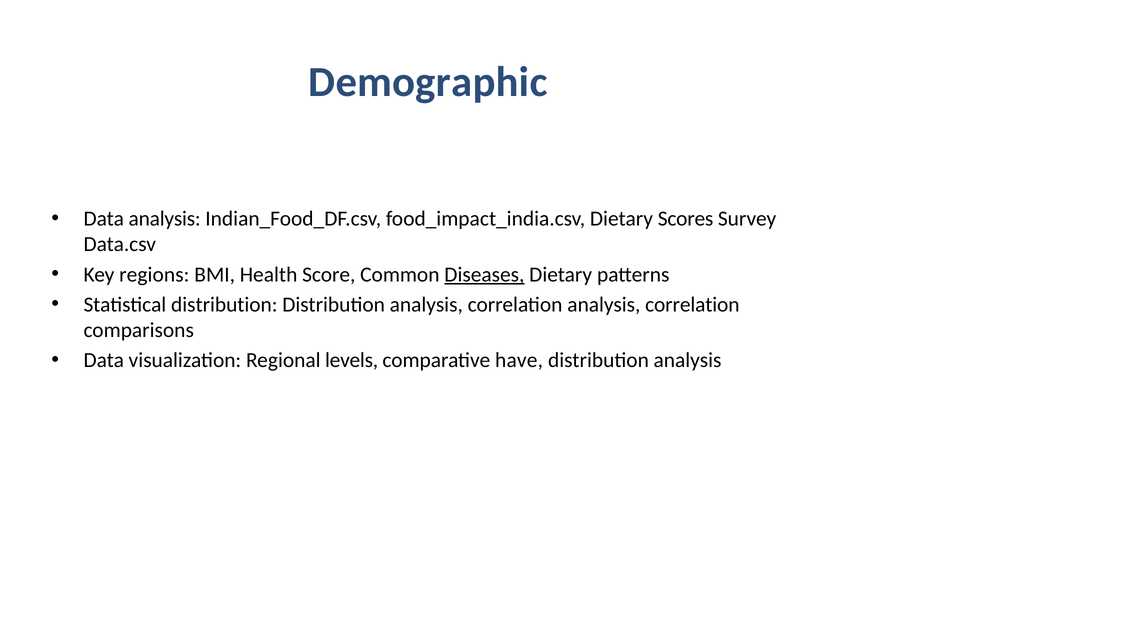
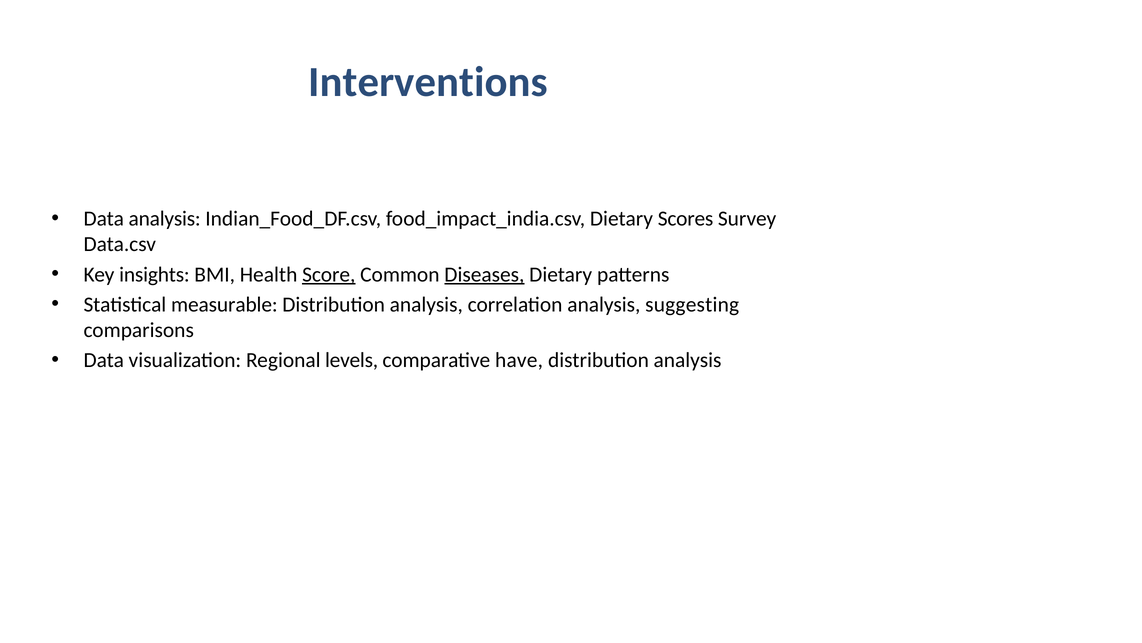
Demographic: Demographic -> Interventions
regions: regions -> insights
Score underline: none -> present
Statistical distribution: distribution -> measurable
correlation analysis correlation: correlation -> suggesting
